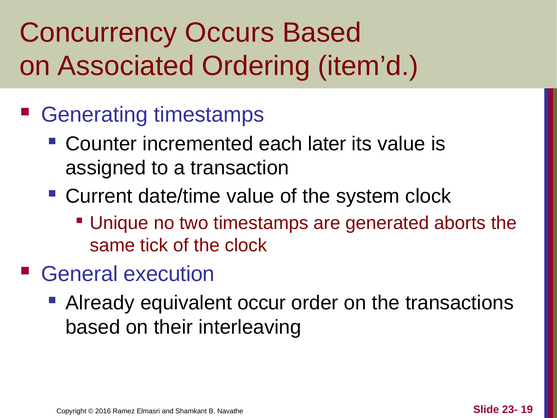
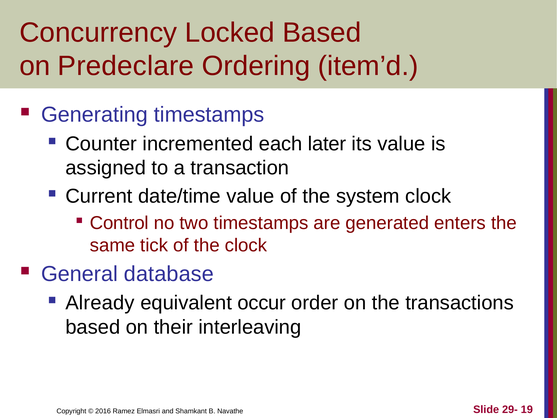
Occurs: Occurs -> Locked
Associated: Associated -> Predeclare
Unique: Unique -> Control
aborts: aborts -> enters
execution: execution -> database
23-: 23- -> 29-
